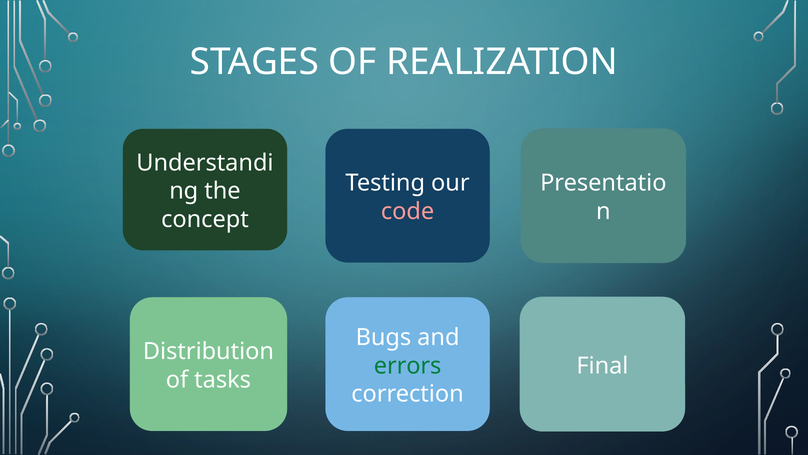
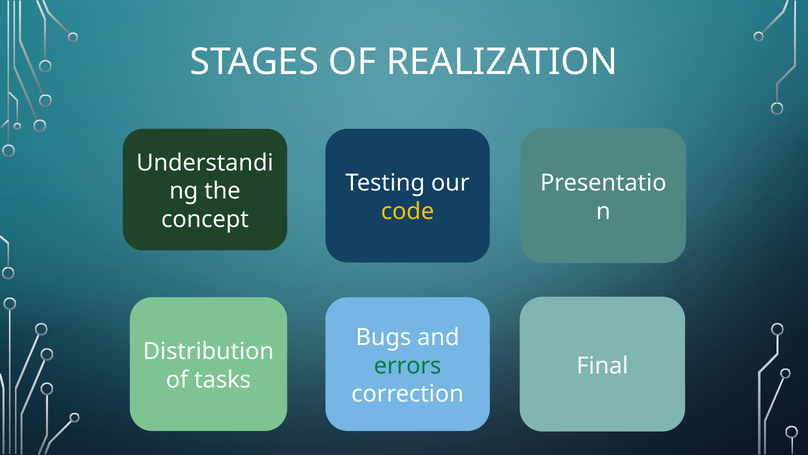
code colour: pink -> yellow
